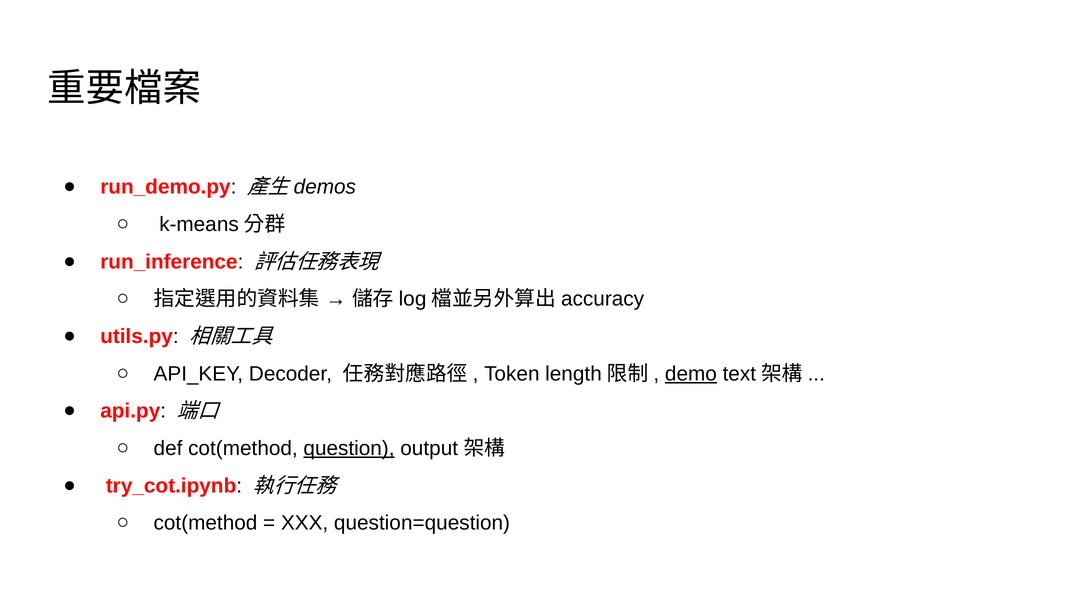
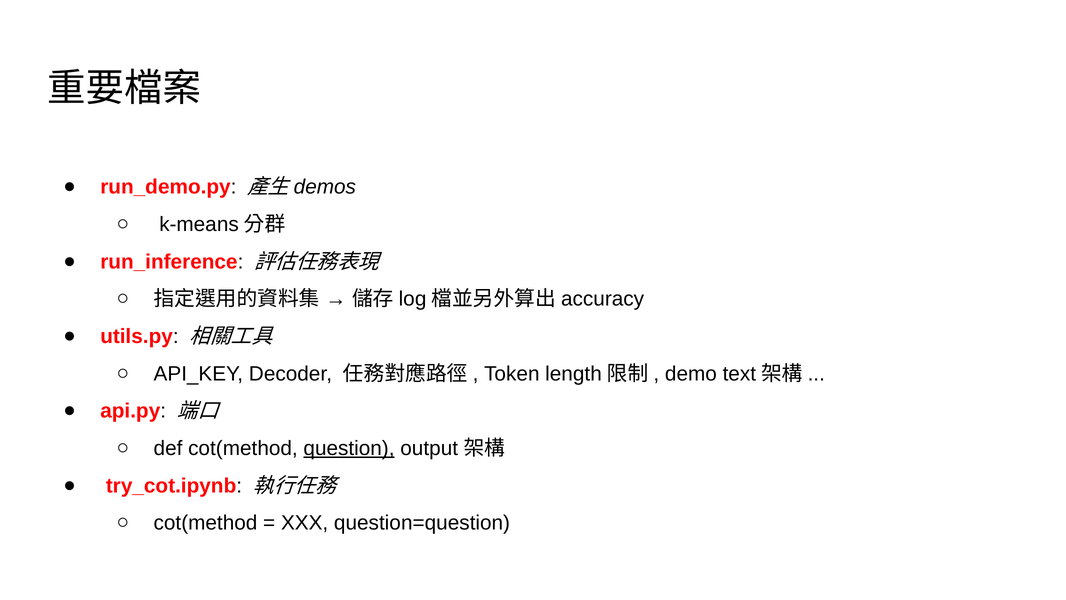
demo underline: present -> none
